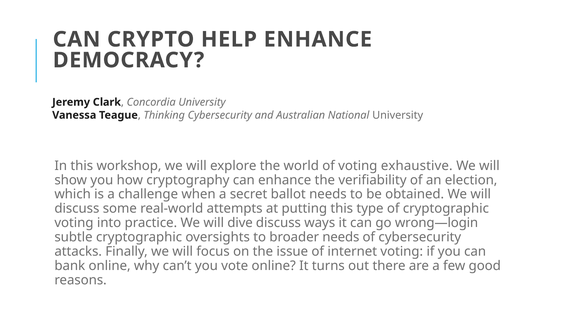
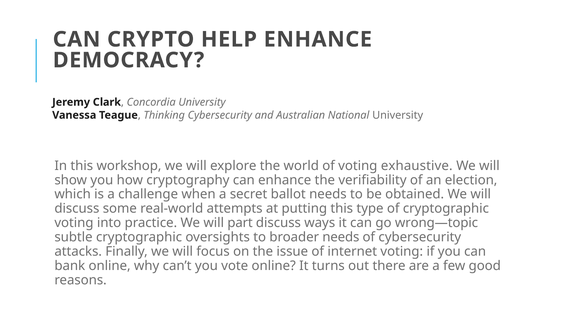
dive: dive -> part
wrong—login: wrong—login -> wrong—topic
